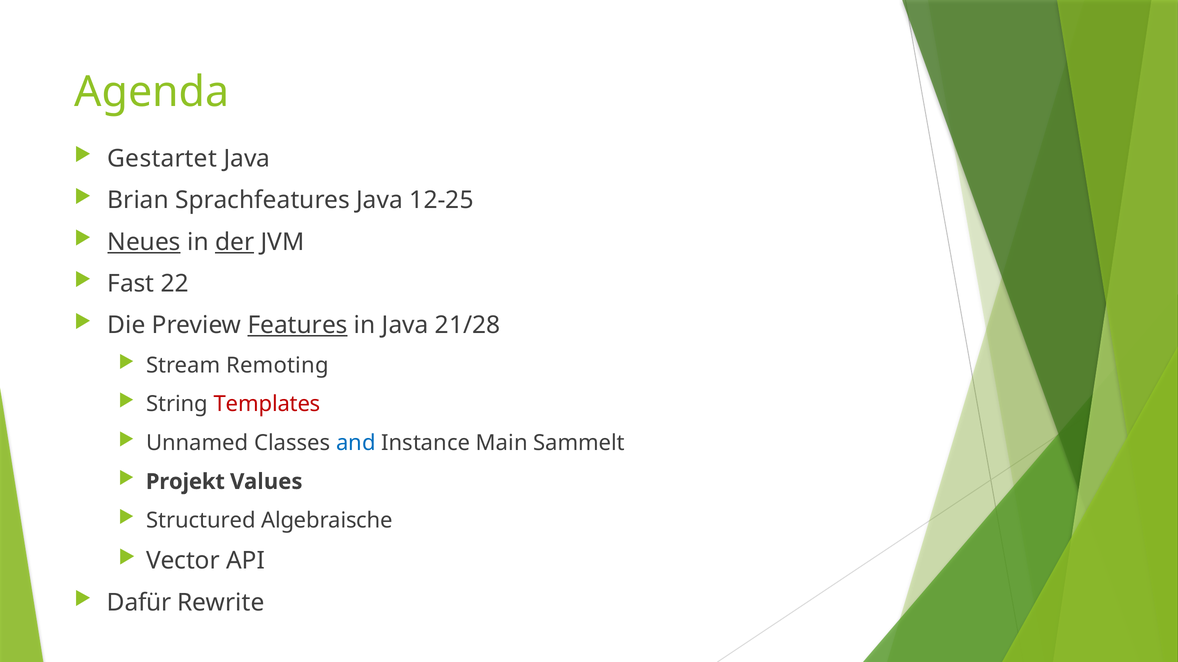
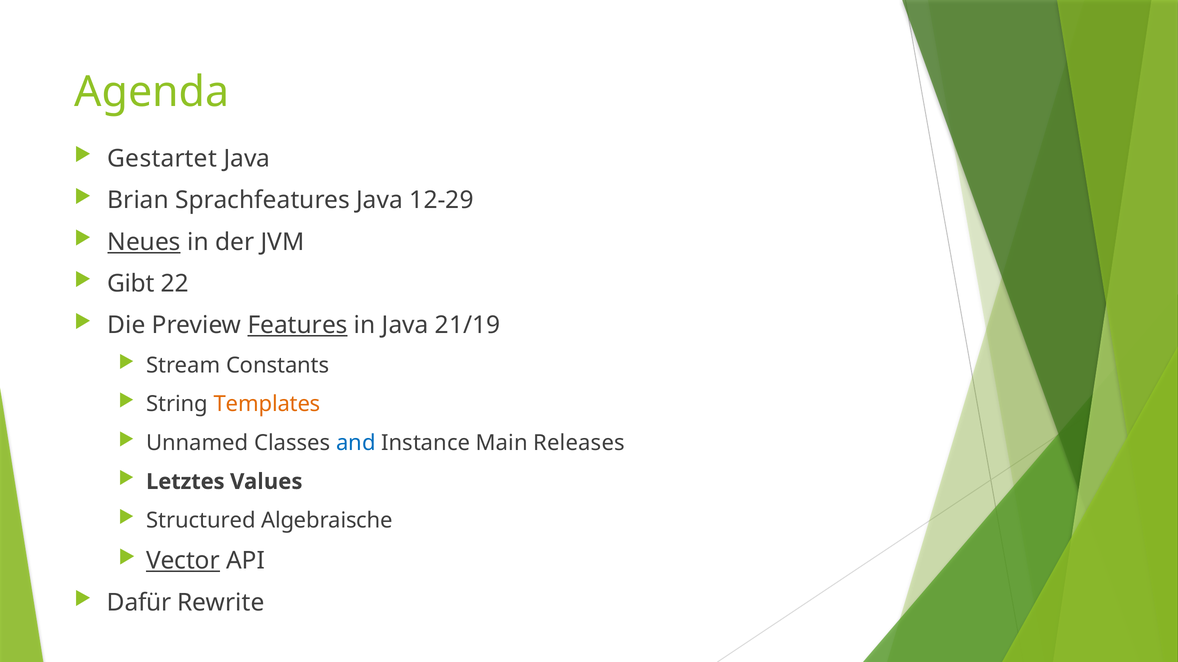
12-25: 12-25 -> 12-29
der underline: present -> none
Fast: Fast -> Gibt
21/28: 21/28 -> 21/19
Remoting: Remoting -> Constants
Templates colour: red -> orange
Sammelt: Sammelt -> Releases
Projekt: Projekt -> Letztes
Vector underline: none -> present
